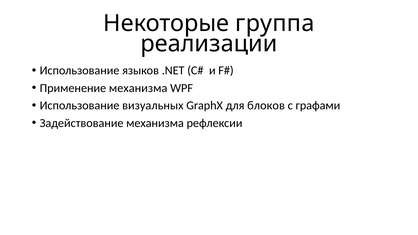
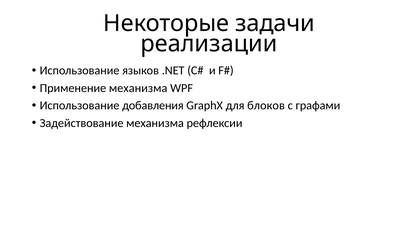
группа: группа -> задачи
визуальных: визуальных -> добавления
